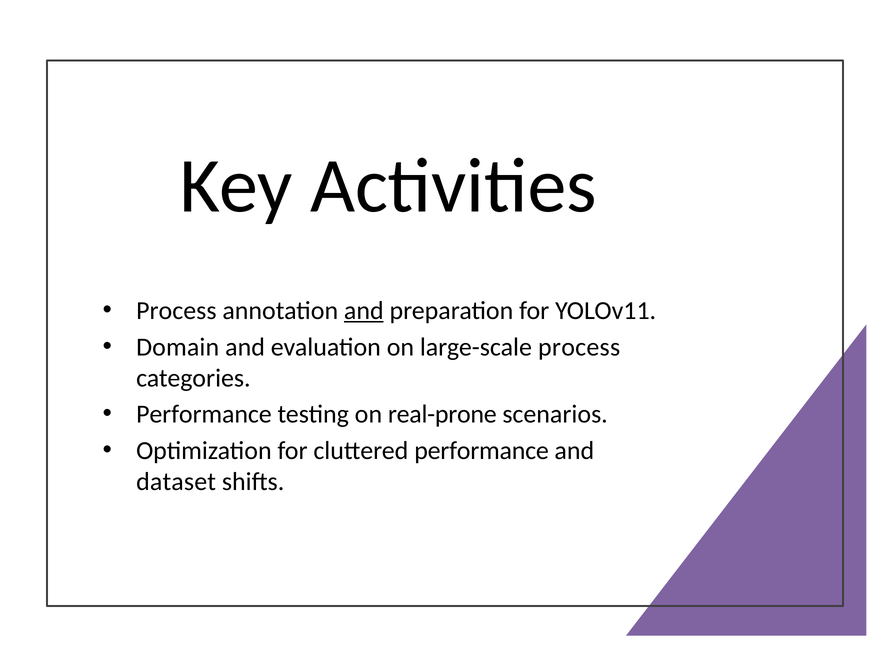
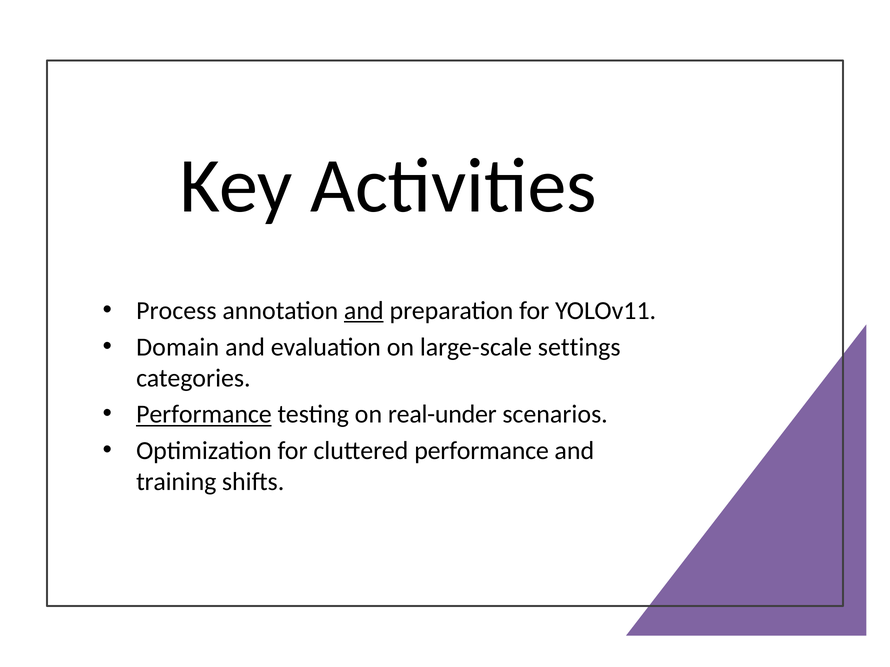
large-scale process: process -> settings
Performance at (204, 415) underline: none -> present
real-prone: real-prone -> real-under
dataset: dataset -> training
